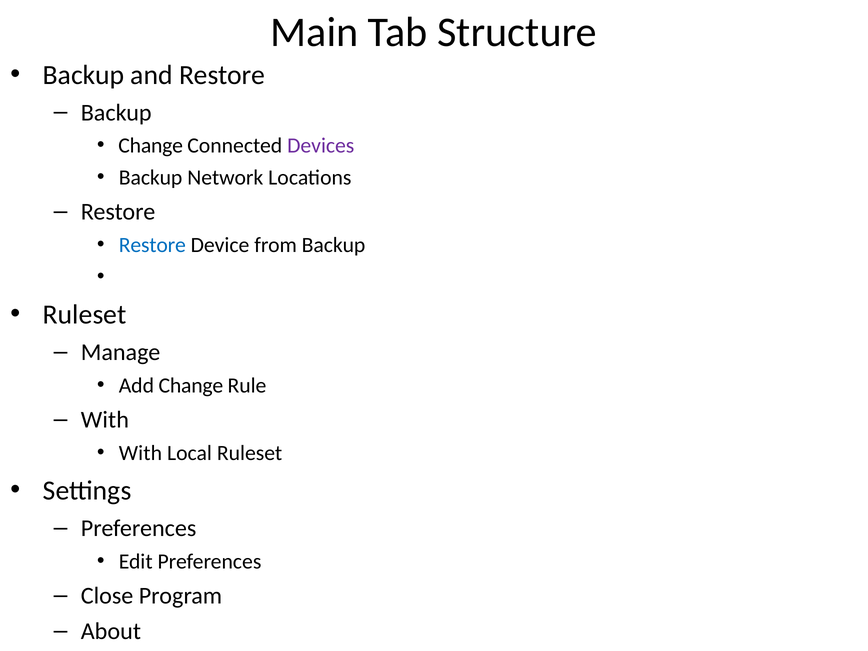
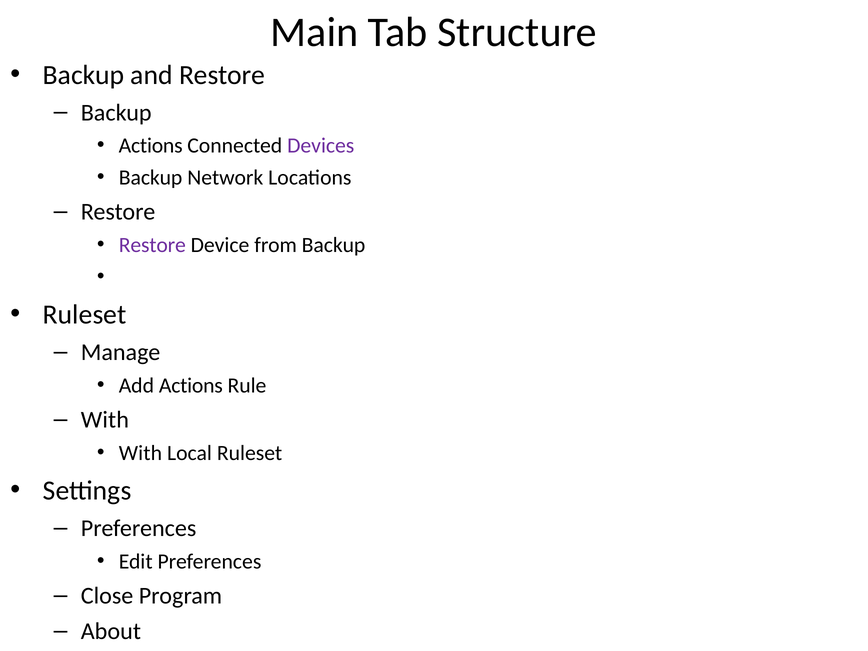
Change at (151, 146): Change -> Actions
Restore at (152, 245) colour: blue -> purple
Add Change: Change -> Actions
